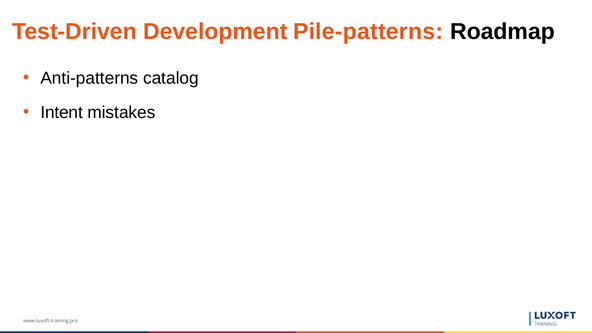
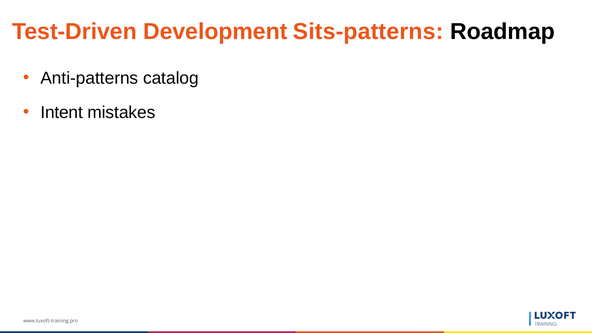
Pile-patterns: Pile-patterns -> Sits-patterns
